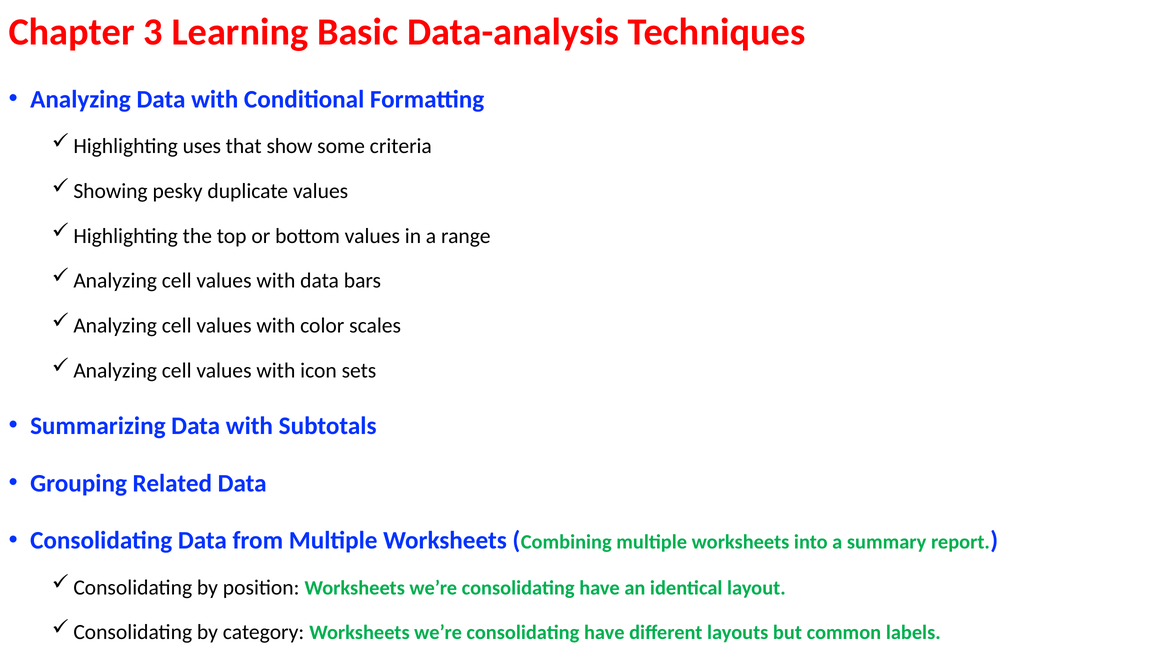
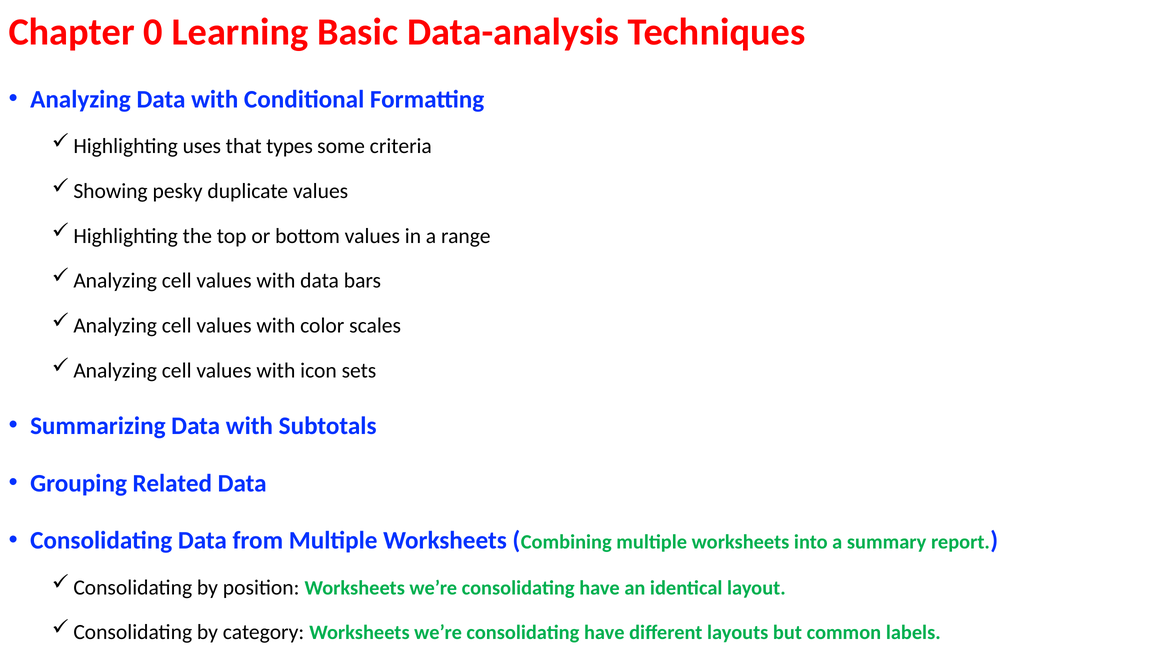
3: 3 -> 0
show: show -> types
